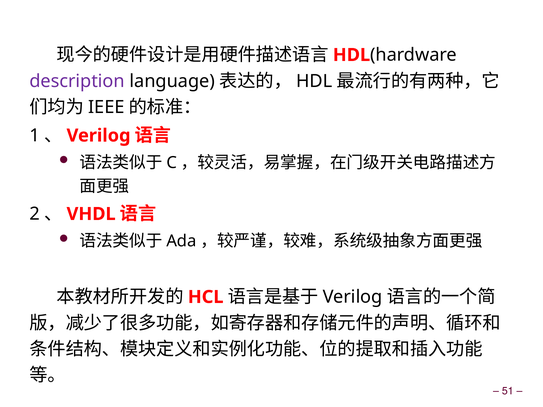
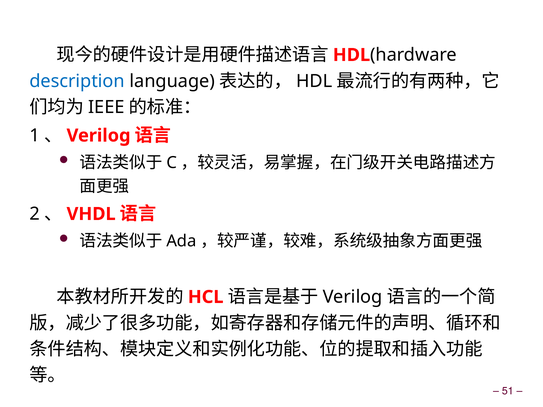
description colour: purple -> blue
